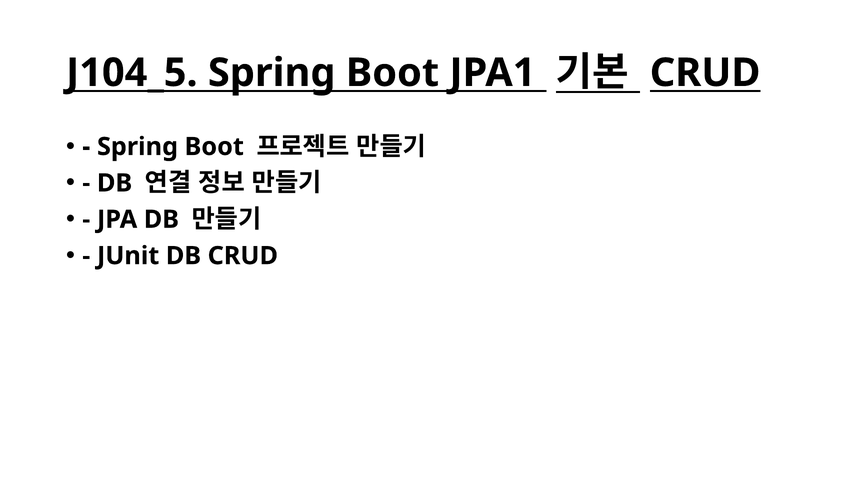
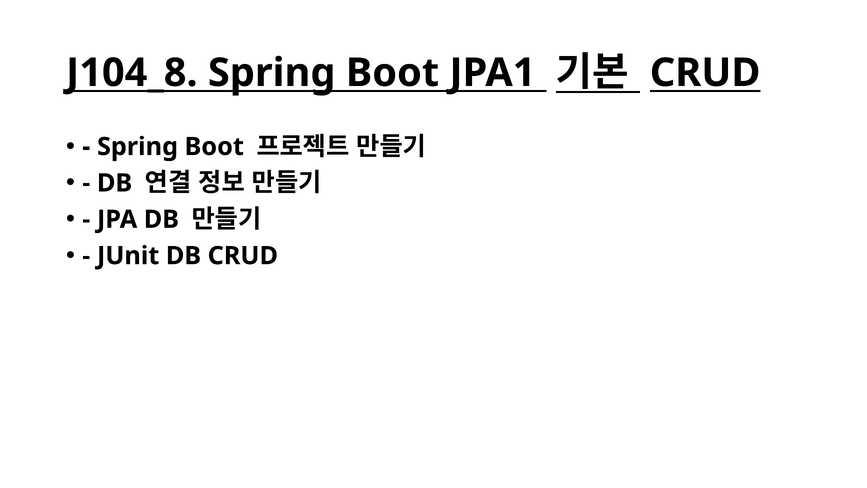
J104_5: J104_5 -> J104_8
